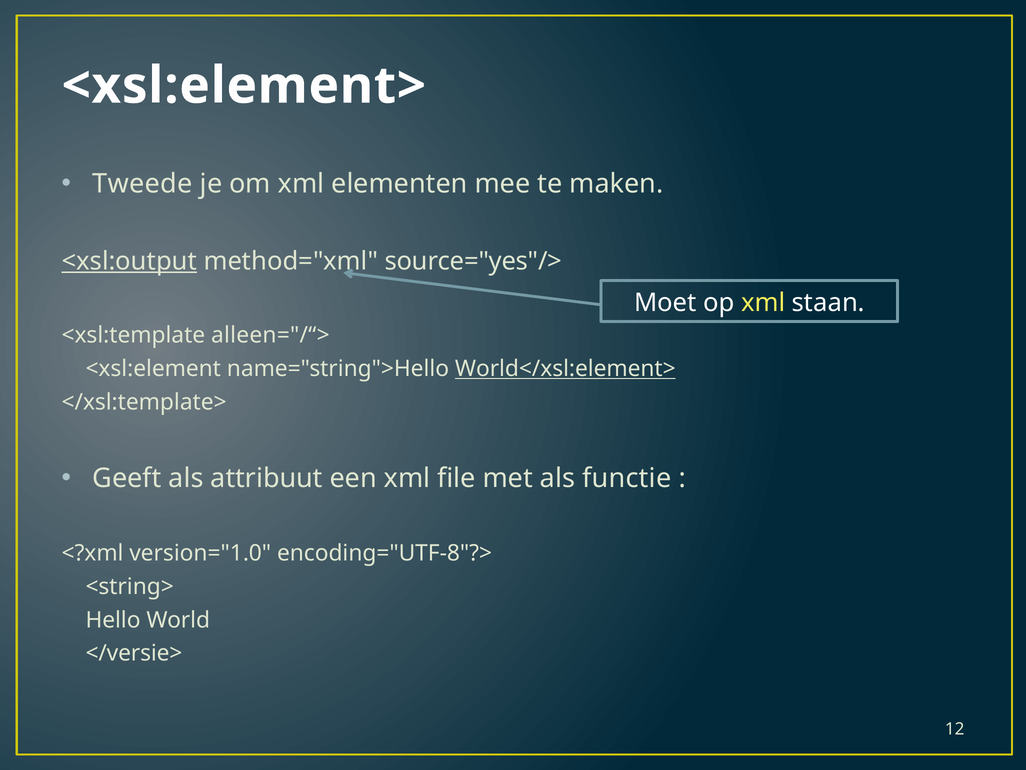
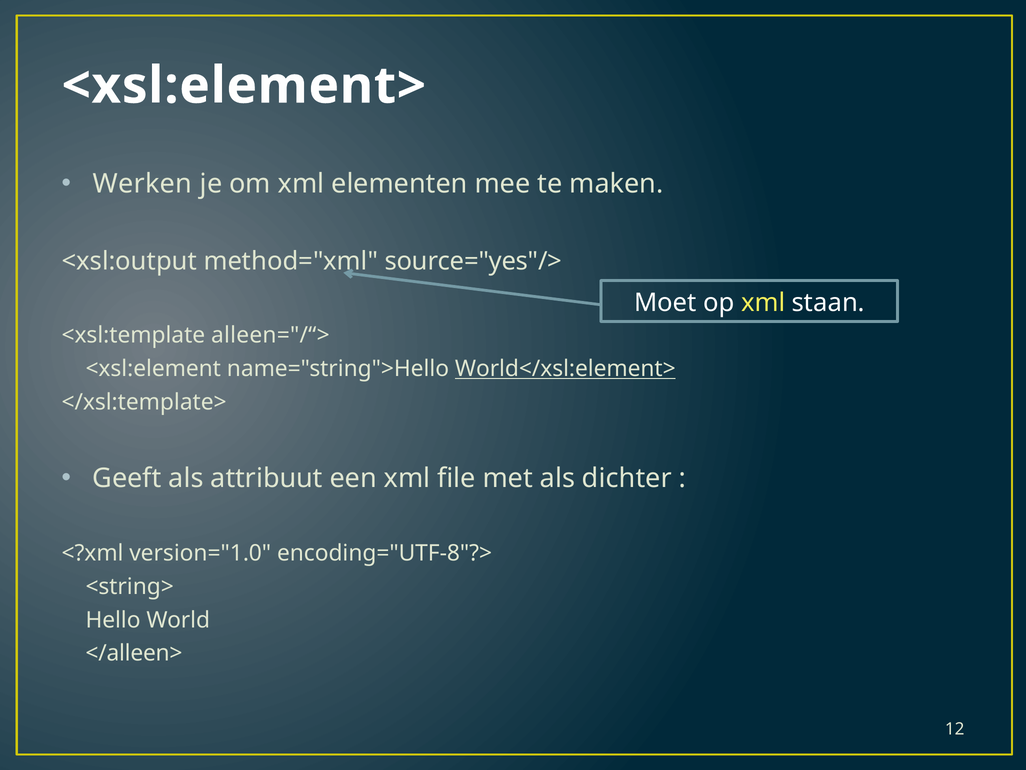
Tweede: Tweede -> Werken
<xsl:output underline: present -> none
functie: functie -> dichter
</versie>: </versie> -> </alleen>
